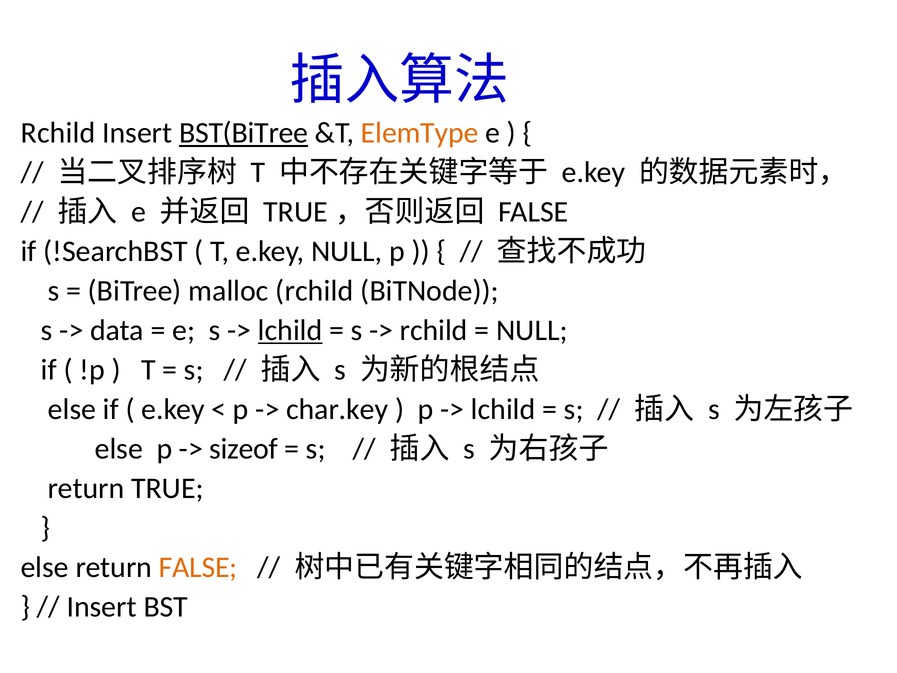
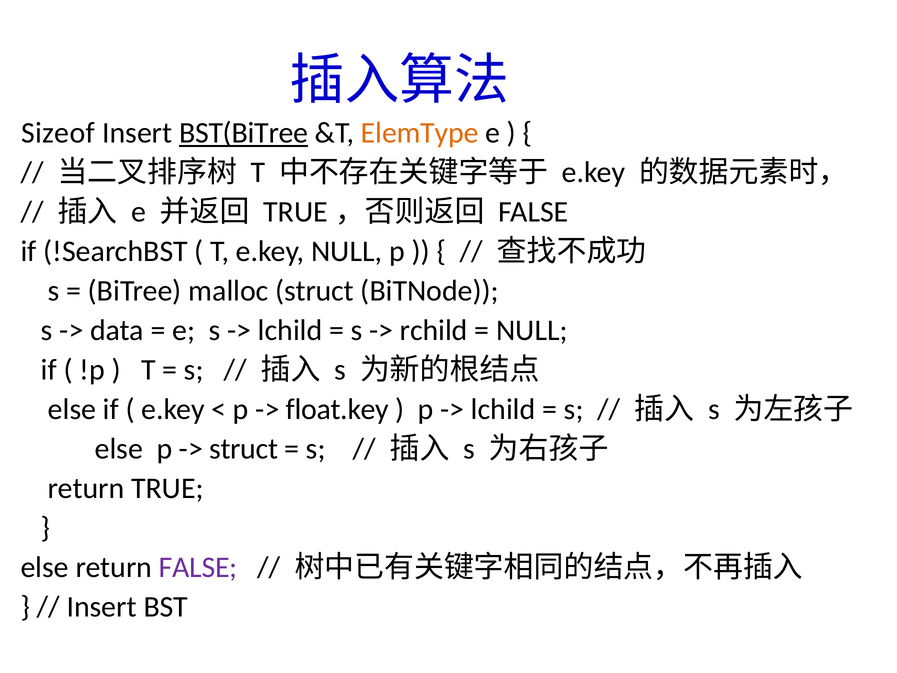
Rchild at (58, 133): Rchild -> Sizeof
malloc rchild: rchild -> struct
lchild at (290, 330) underline: present -> none
char.key: char.key -> float.key
sizeof at (244, 449): sizeof -> struct
FALSE at (198, 567) colour: orange -> purple
